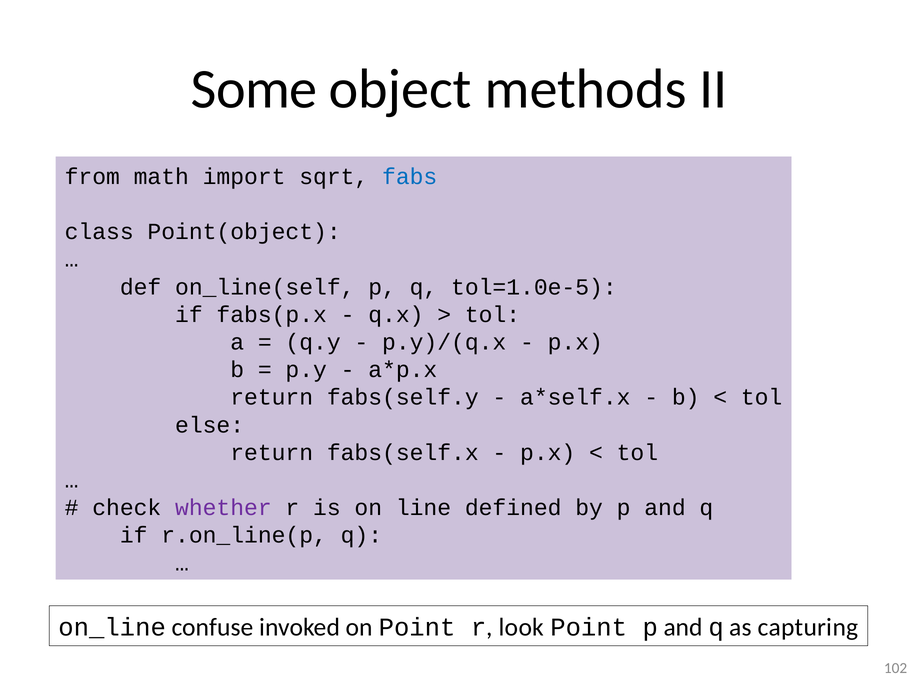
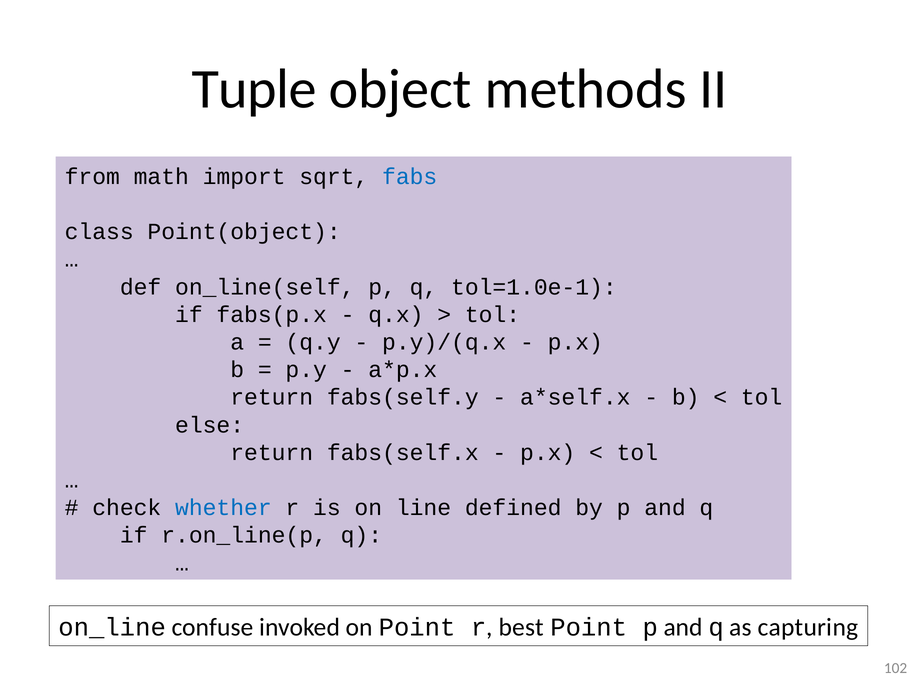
Some: Some -> Tuple
tol=1.0e-5: tol=1.0e-5 -> tol=1.0e-1
whether colour: purple -> blue
look: look -> best
